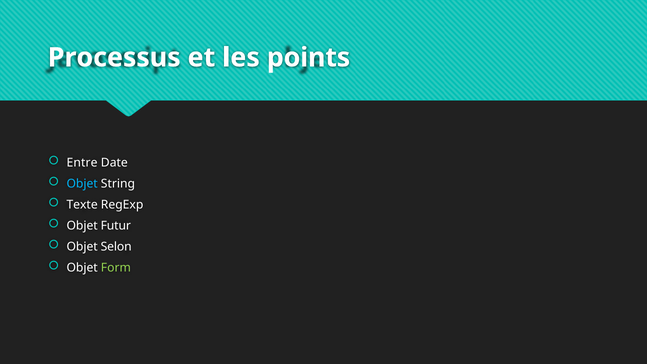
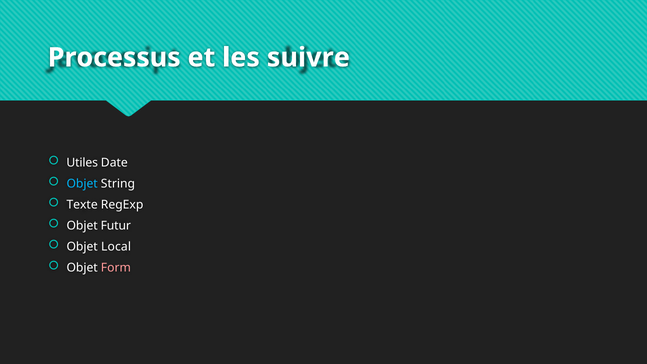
points: points -> suivre
Entre: Entre -> Utiles
Selon: Selon -> Local
Form colour: light green -> pink
